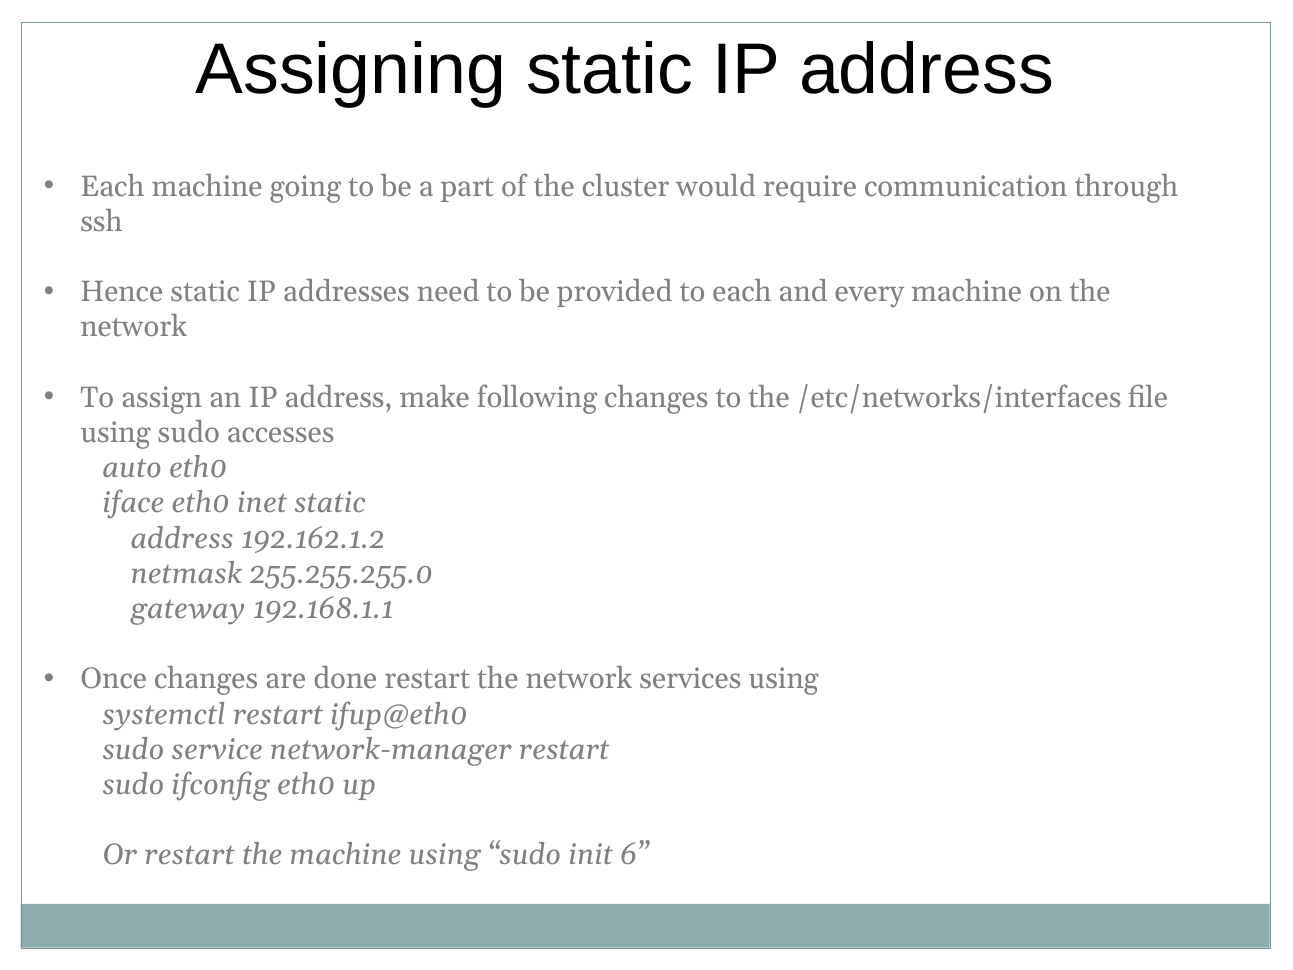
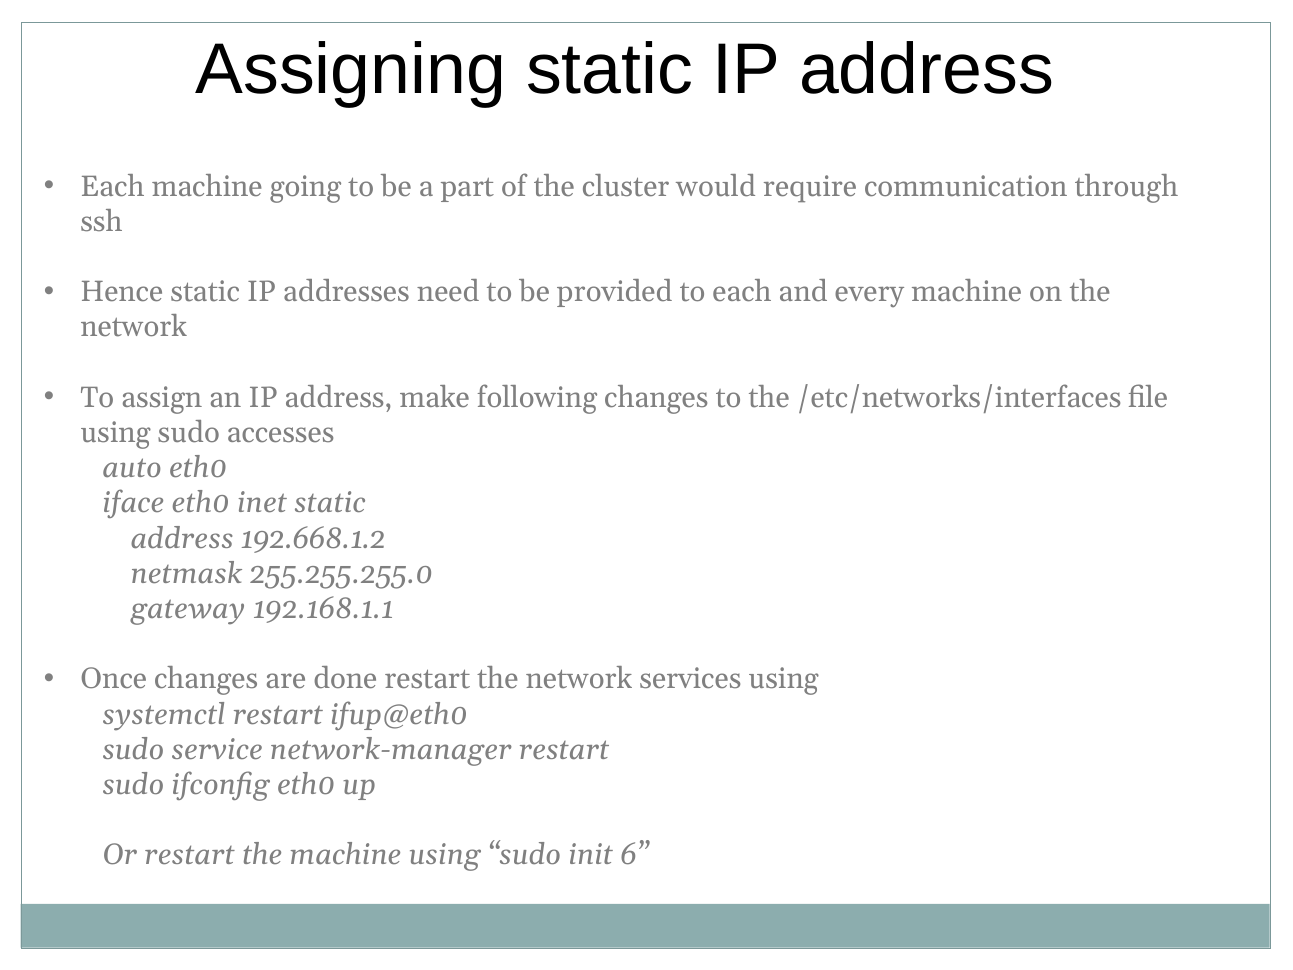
192.162.1.2: 192.162.1.2 -> 192.668.1.2
